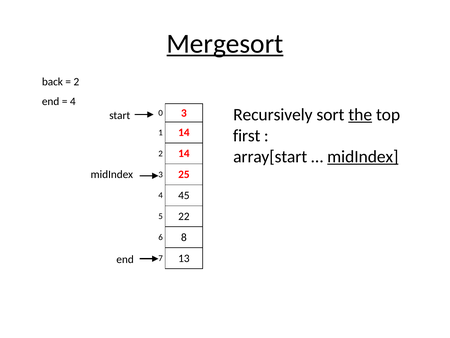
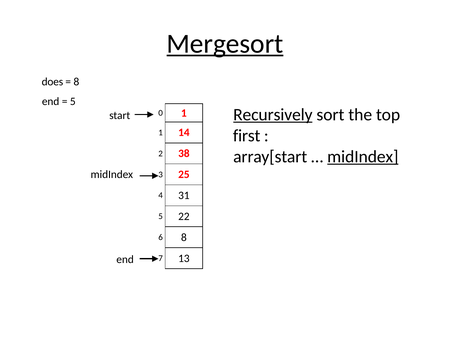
back: back -> does
2 at (76, 82): 2 -> 8
4 at (73, 101): 4 -> 5
Recursively underline: none -> present
the underline: present -> none
0 3: 3 -> 1
2 14: 14 -> 38
45: 45 -> 31
